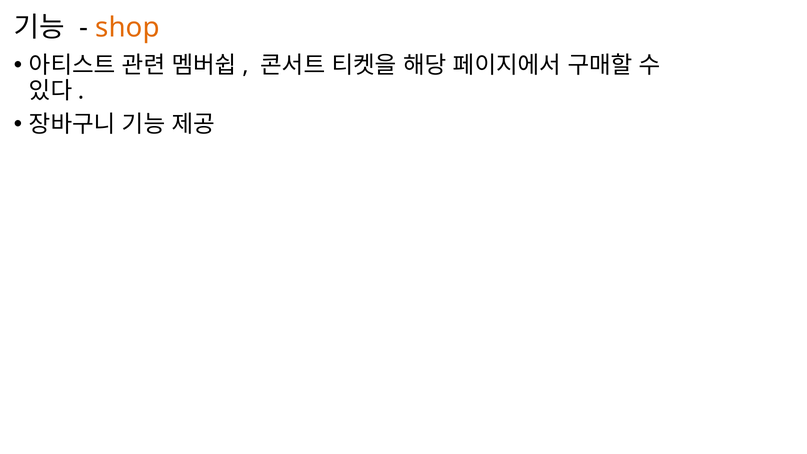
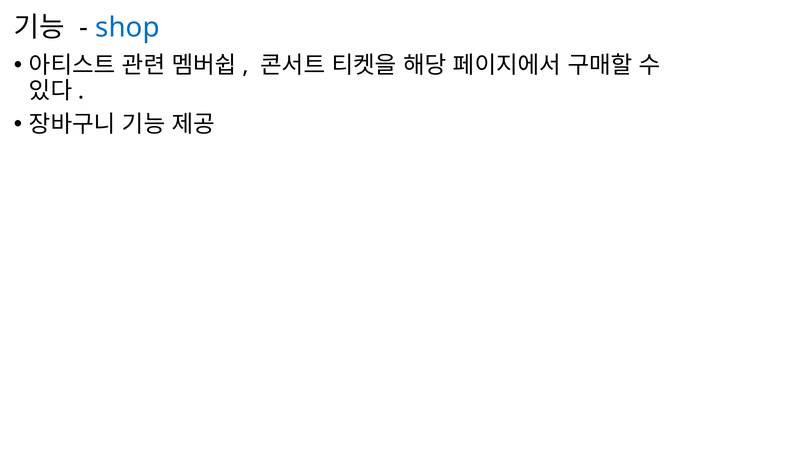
shop colour: orange -> blue
